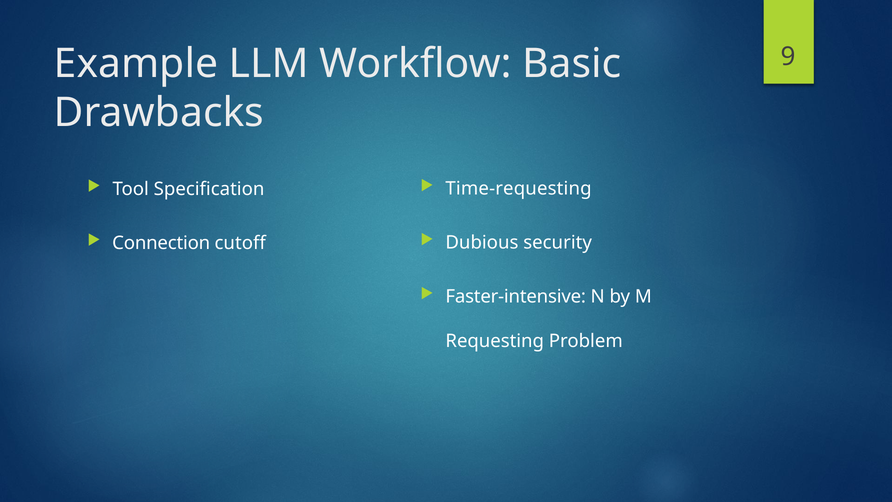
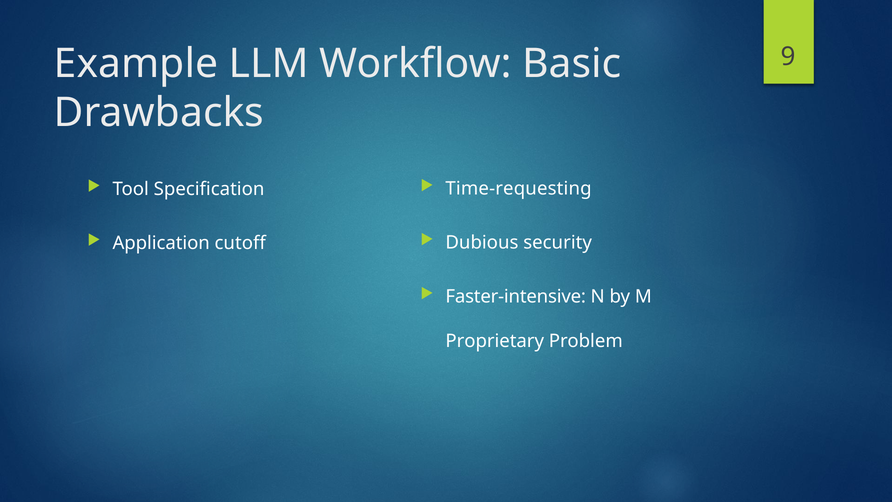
Connection: Connection -> Application
Requesting: Requesting -> Proprietary
